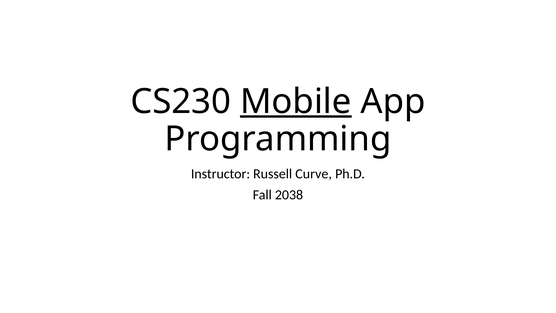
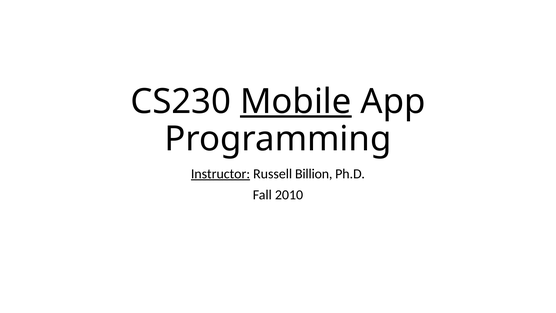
Instructor underline: none -> present
Curve: Curve -> Billion
2038: 2038 -> 2010
